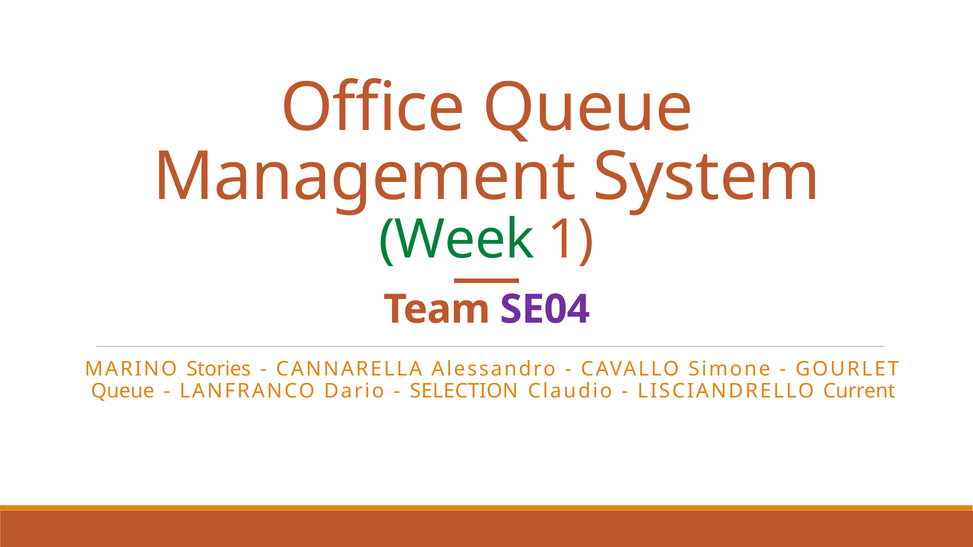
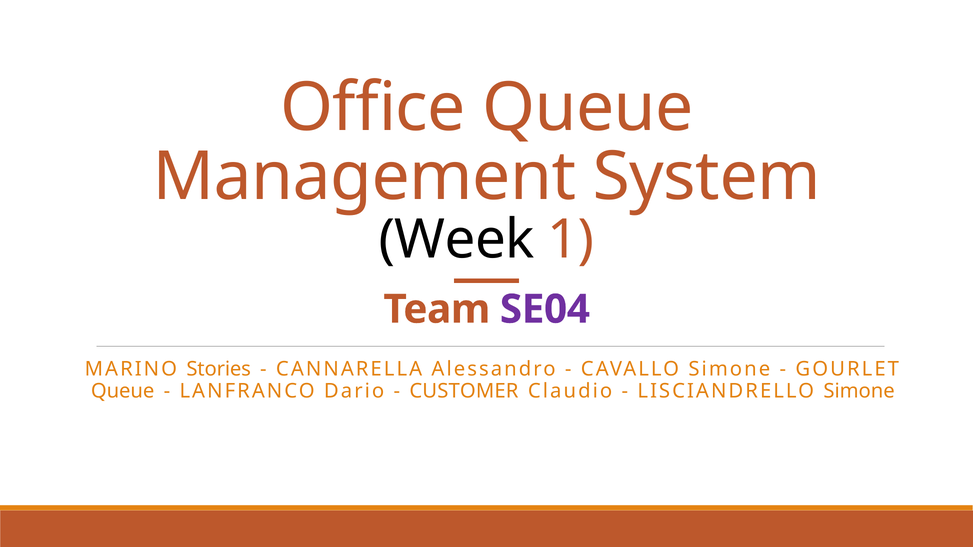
Week colour: green -> black
SELECTION: SELECTION -> CUSTOMER
LISCIANDRELLO Current: Current -> Simone
